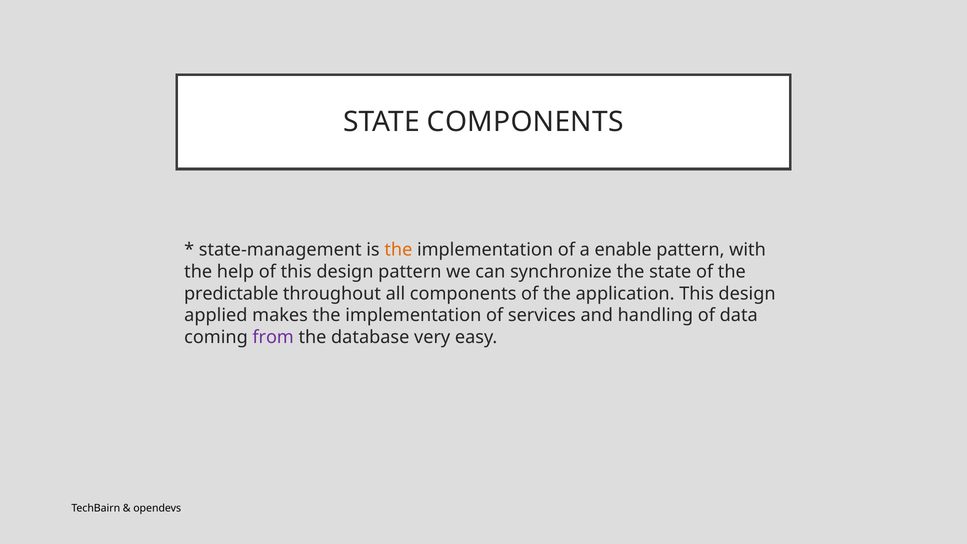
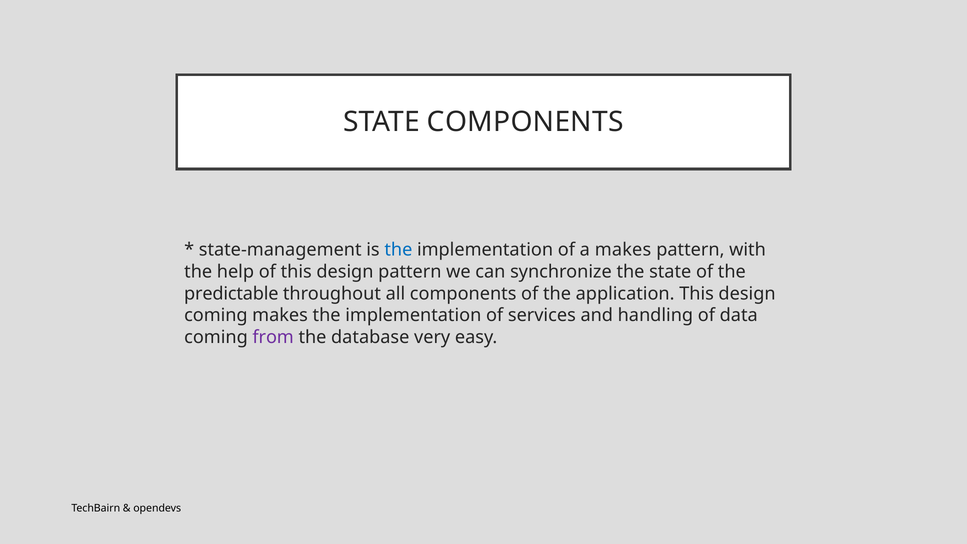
the at (398, 250) colour: orange -> blue
a enable: enable -> makes
applied at (216, 315): applied -> coming
